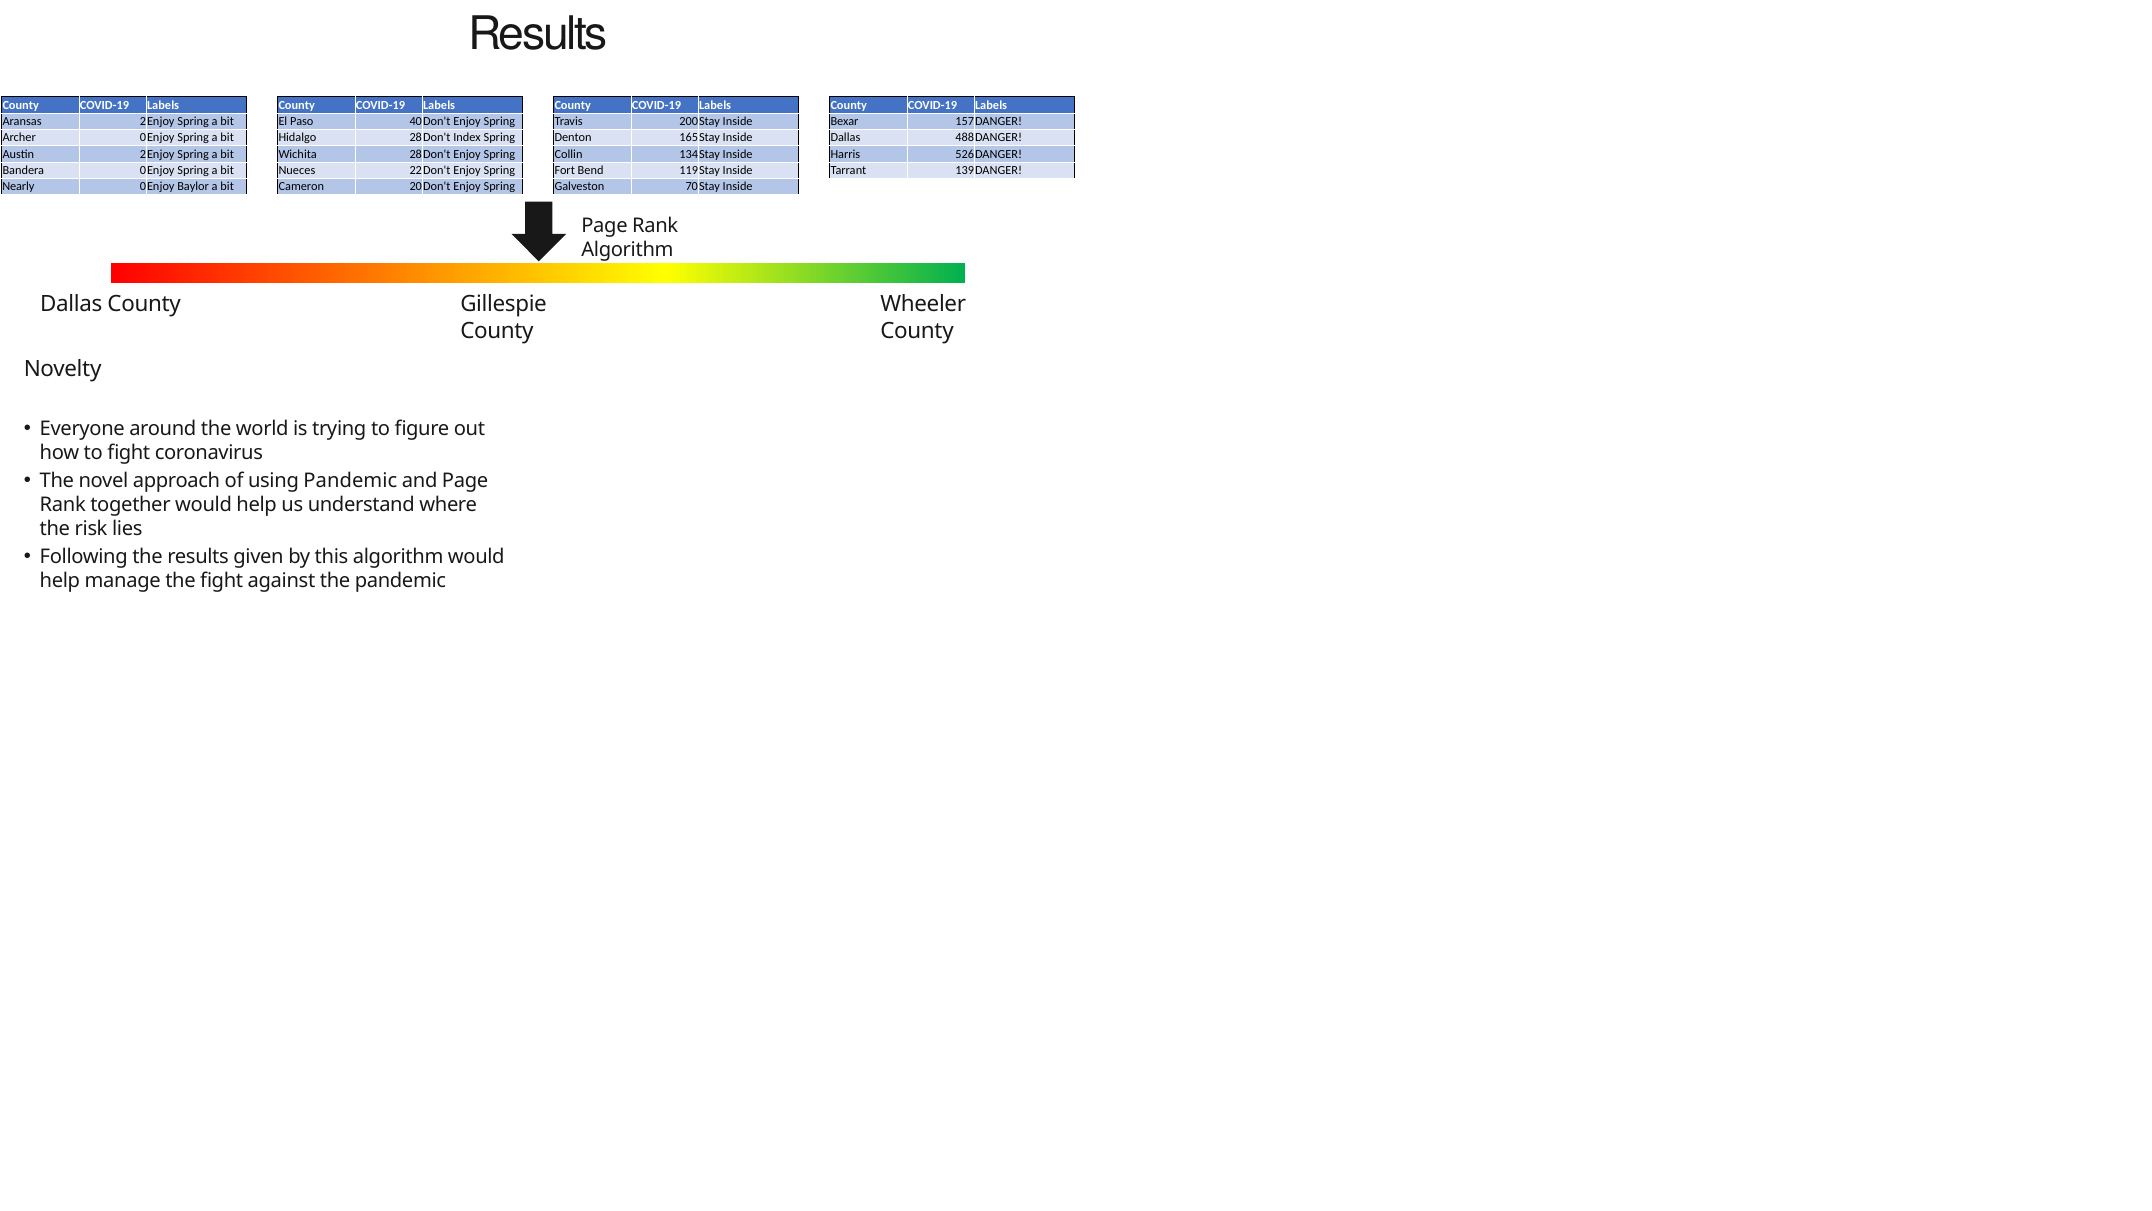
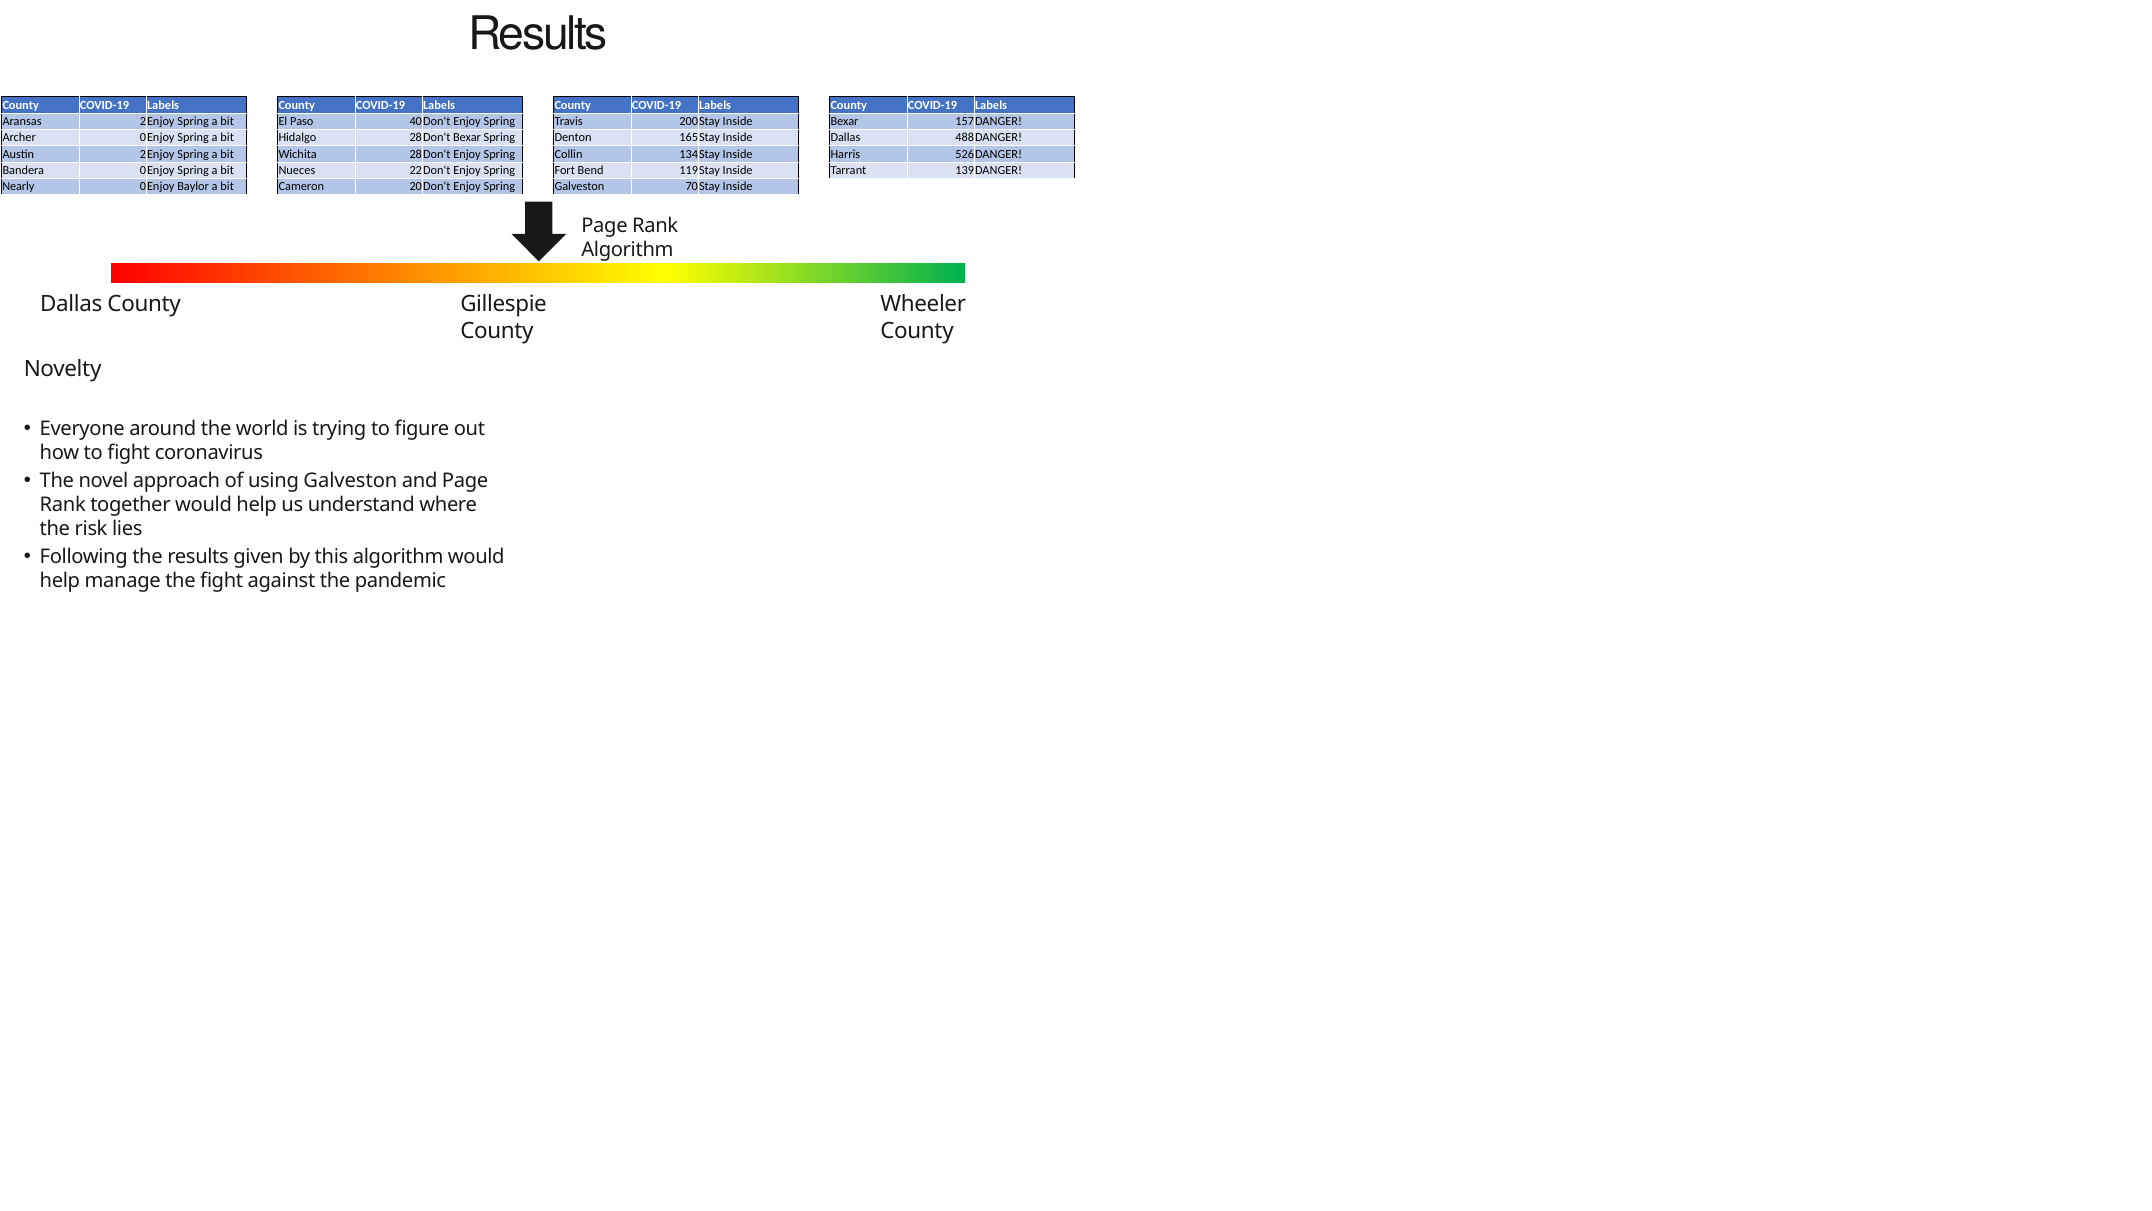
Index at (467, 138): Index -> Bexar
using Pandemic: Pandemic -> Galveston
